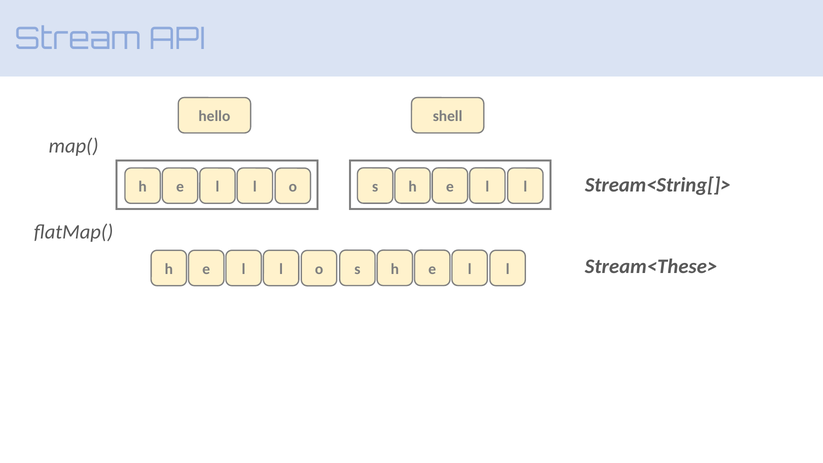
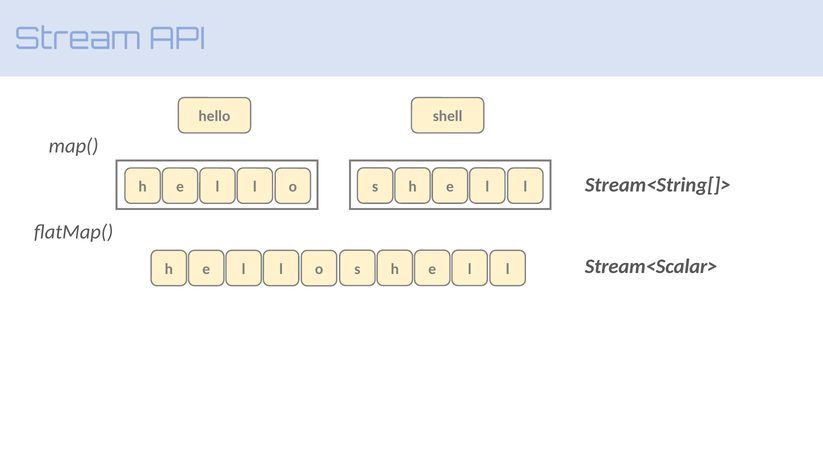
Stream<These>: Stream<These> -> Stream<Scalar>
